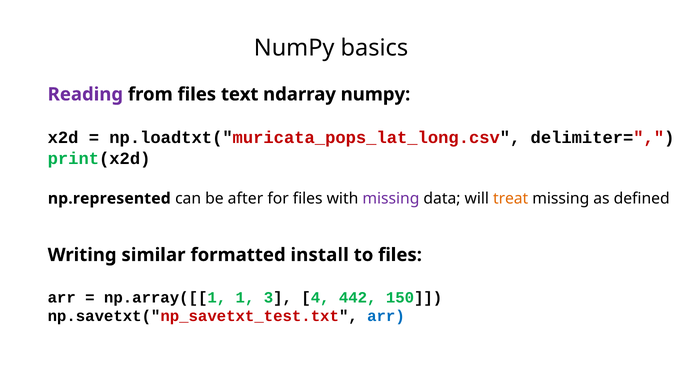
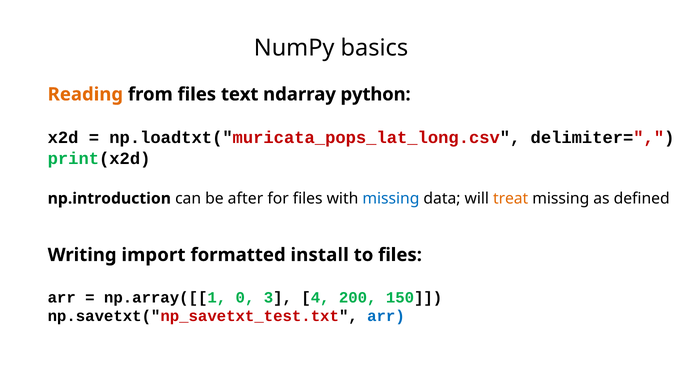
Reading colour: purple -> orange
ndarray numpy: numpy -> python
np.represented: np.represented -> np.introduction
missing at (391, 199) colour: purple -> blue
similar: similar -> import
1: 1 -> 0
442: 442 -> 200
